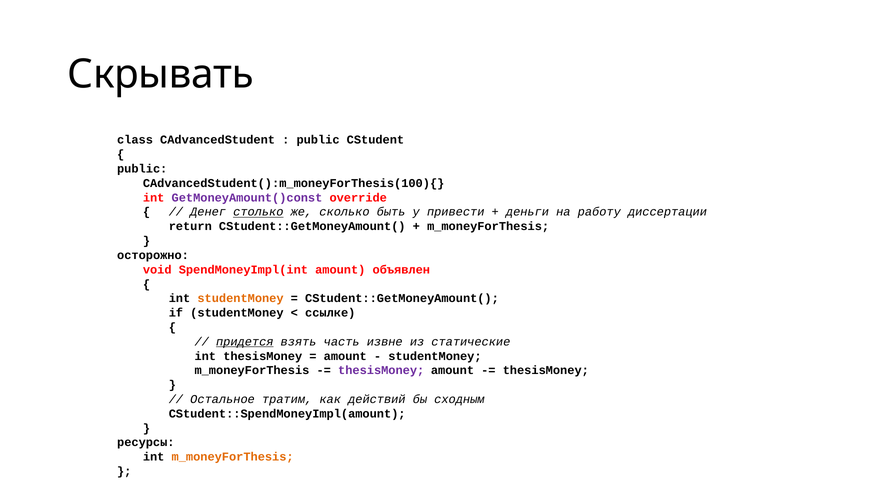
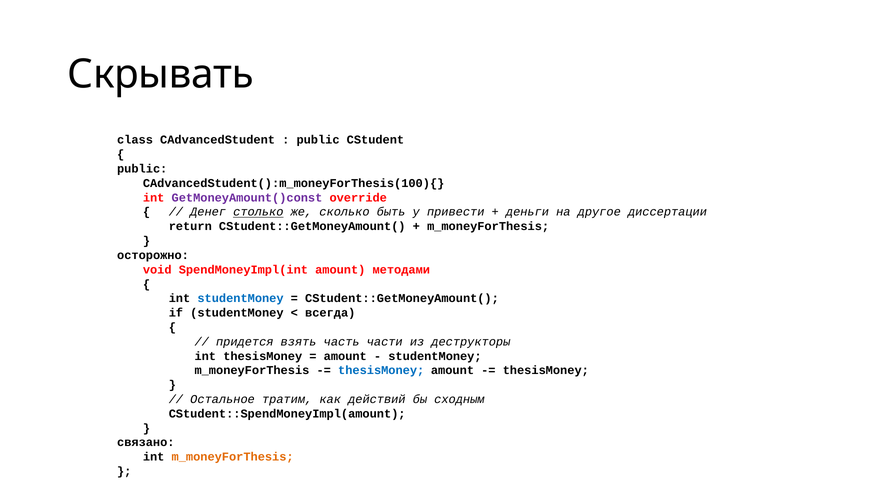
работу: работу -> другое
объявлен: объявлен -> методами
studentMoney at (241, 298) colour: orange -> blue
ссылке: ссылке -> всегда
придется underline: present -> none
извне: извне -> части
статические: статические -> деструкторы
thesisMoney at (381, 370) colour: purple -> blue
ресурсы: ресурсы -> связано
